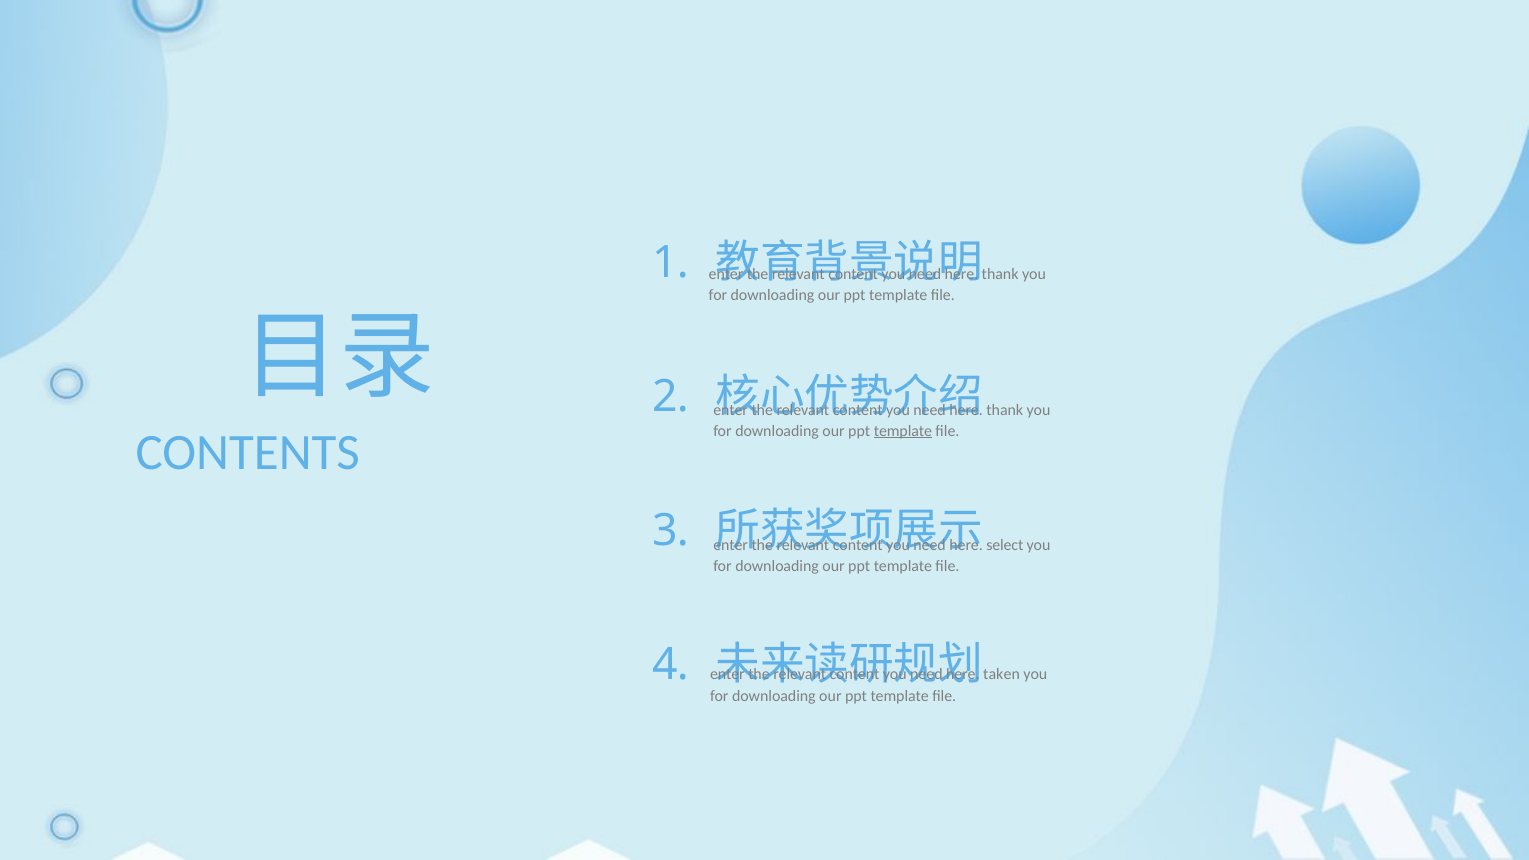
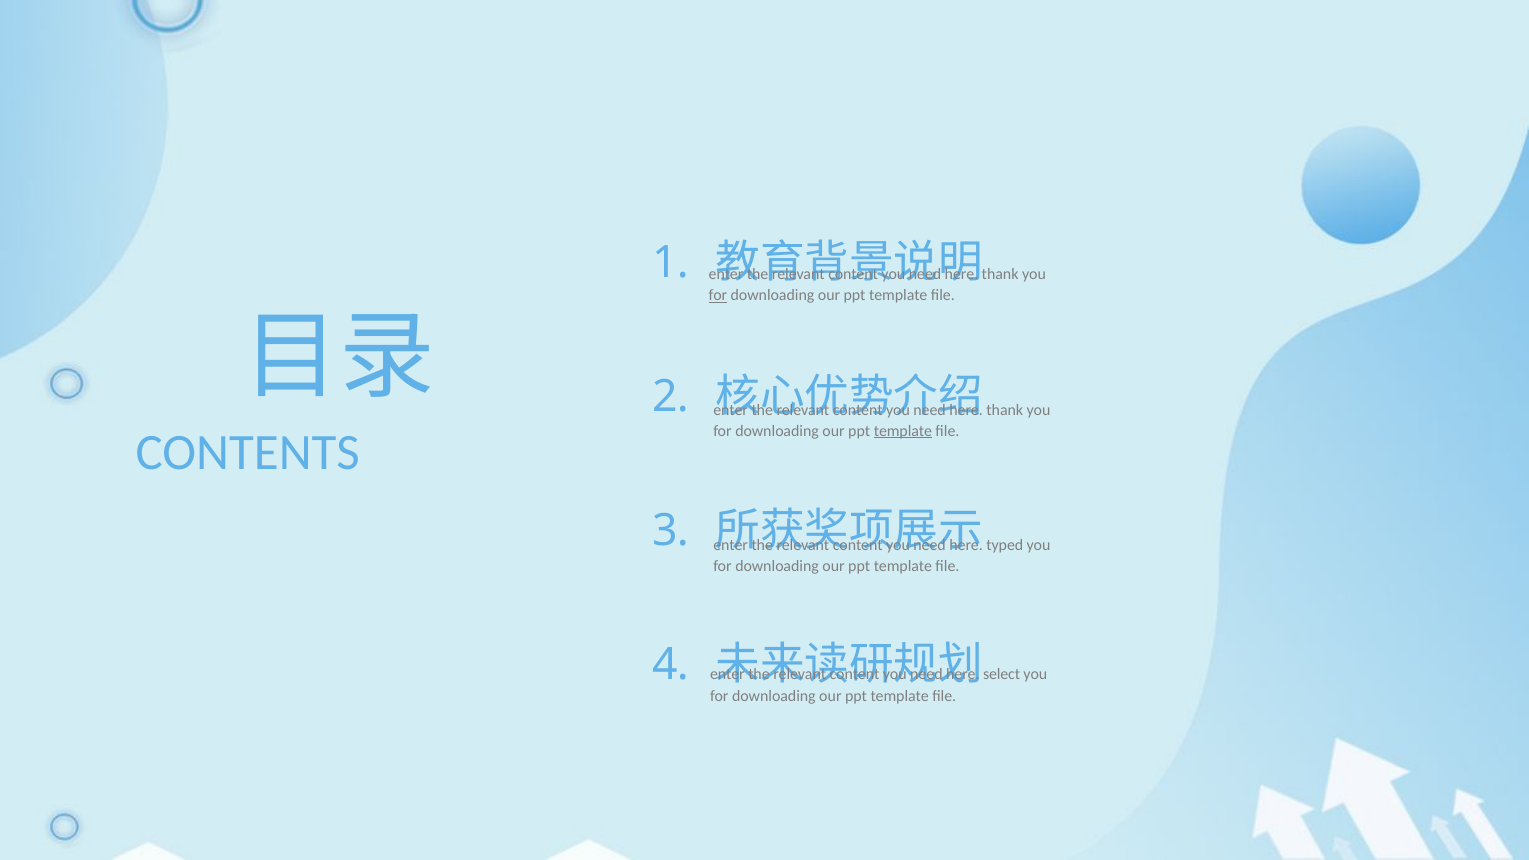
for at (718, 296) underline: none -> present
select: select -> typed
taken: taken -> select
